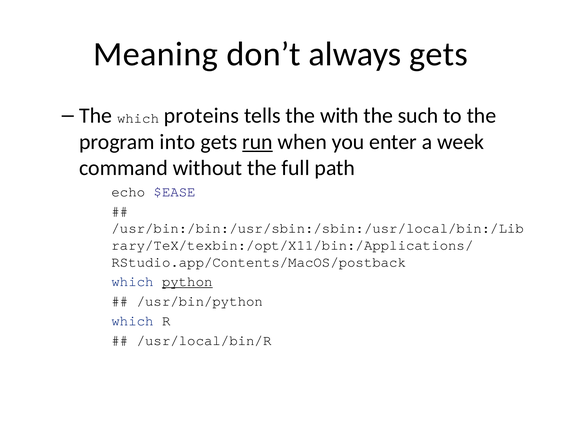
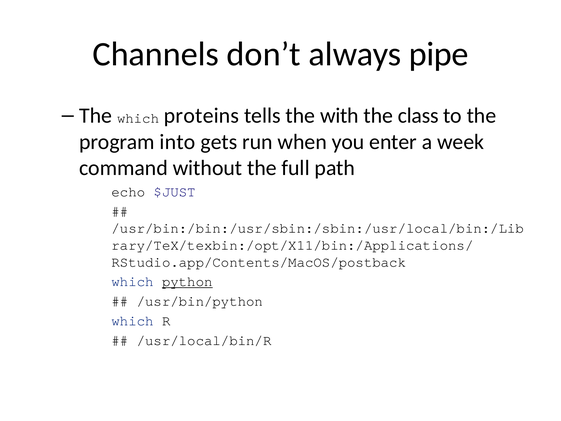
Meaning: Meaning -> Channels
always gets: gets -> pipe
such: such -> class
run underline: present -> none
$EASE: $EASE -> $JUST
